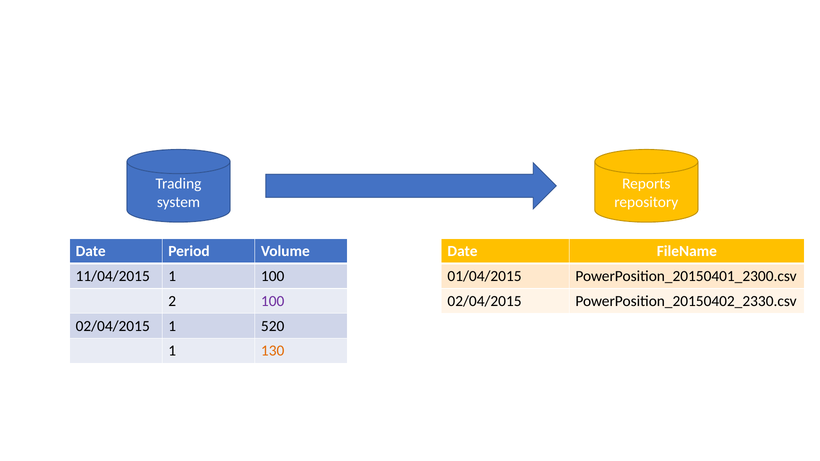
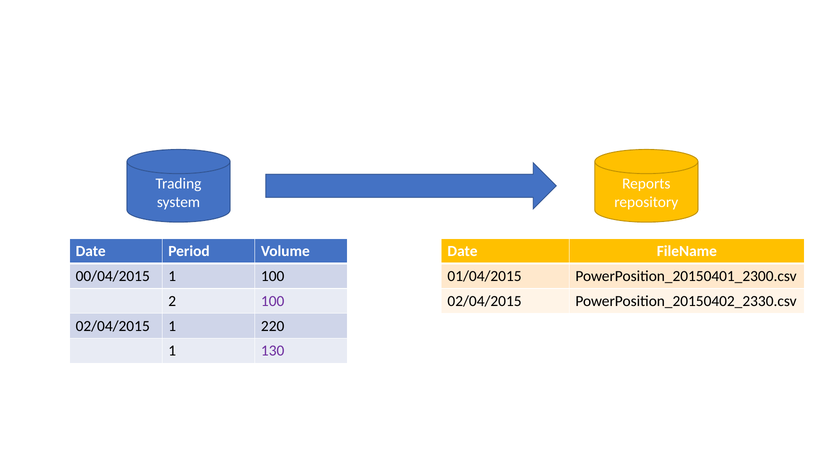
11/04/2015: 11/04/2015 -> 00/04/2015
520: 520 -> 220
130 colour: orange -> purple
